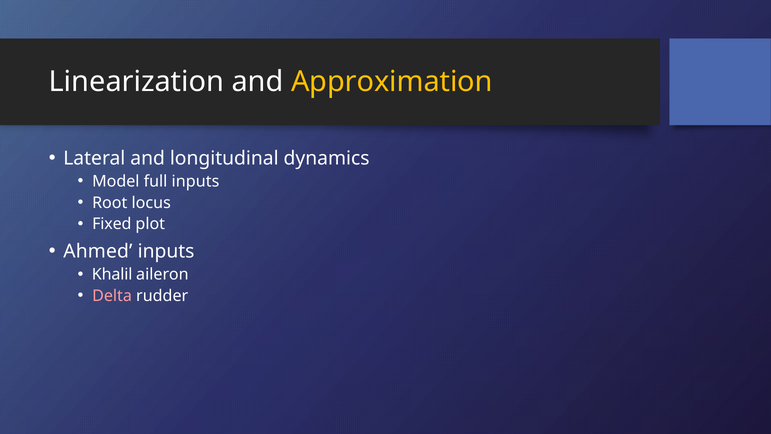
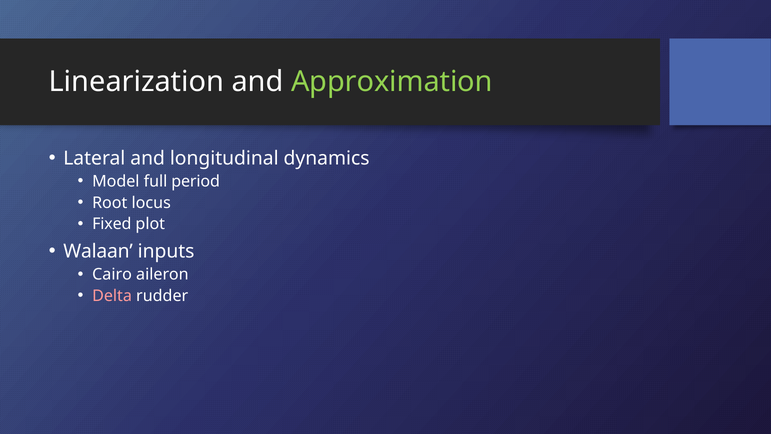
Approximation colour: yellow -> light green
full inputs: inputs -> period
Ahmed: Ahmed -> Walaan
Khalil: Khalil -> Cairo
